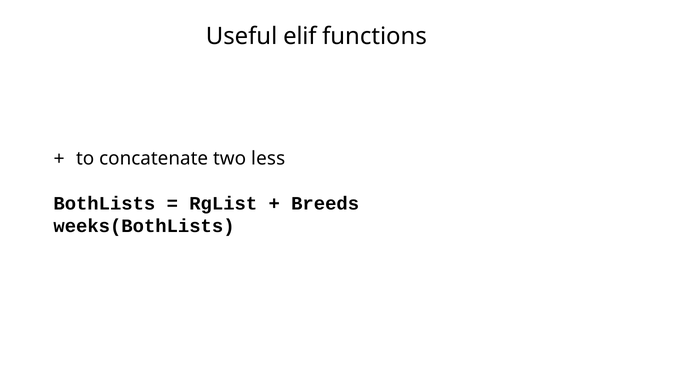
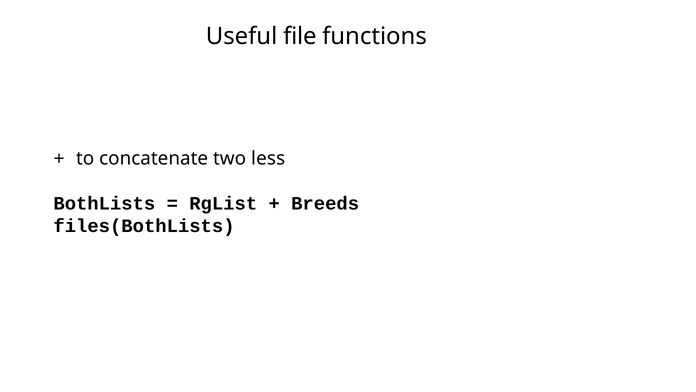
elif: elif -> file
weeks(BothLists: weeks(BothLists -> files(BothLists
